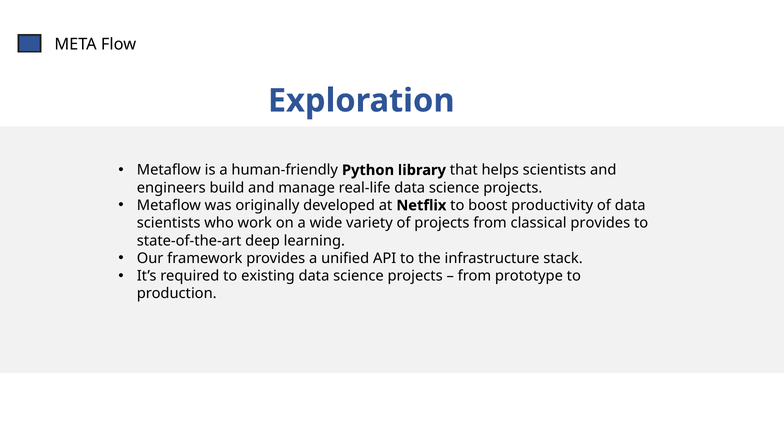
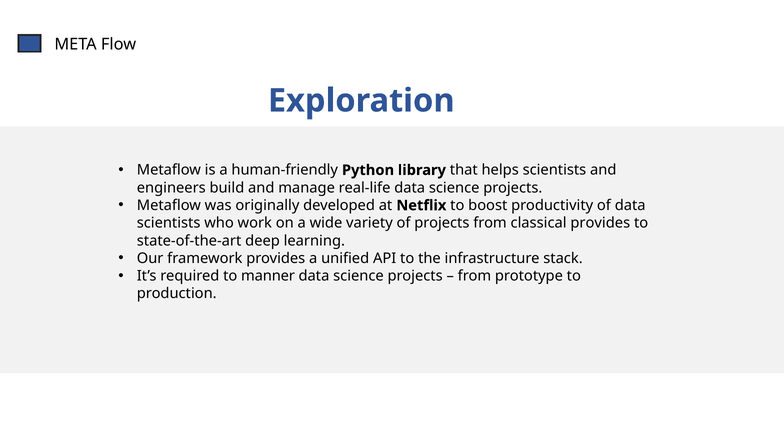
existing: existing -> manner
